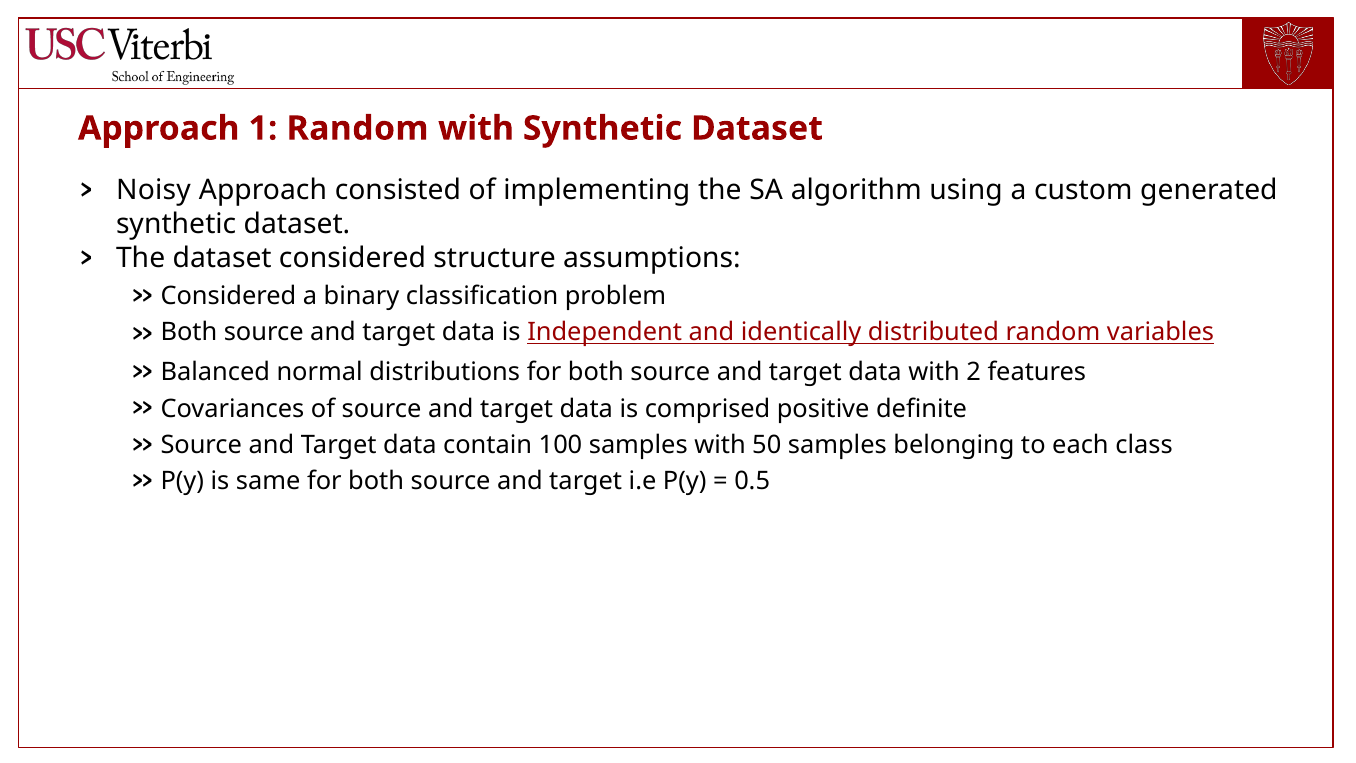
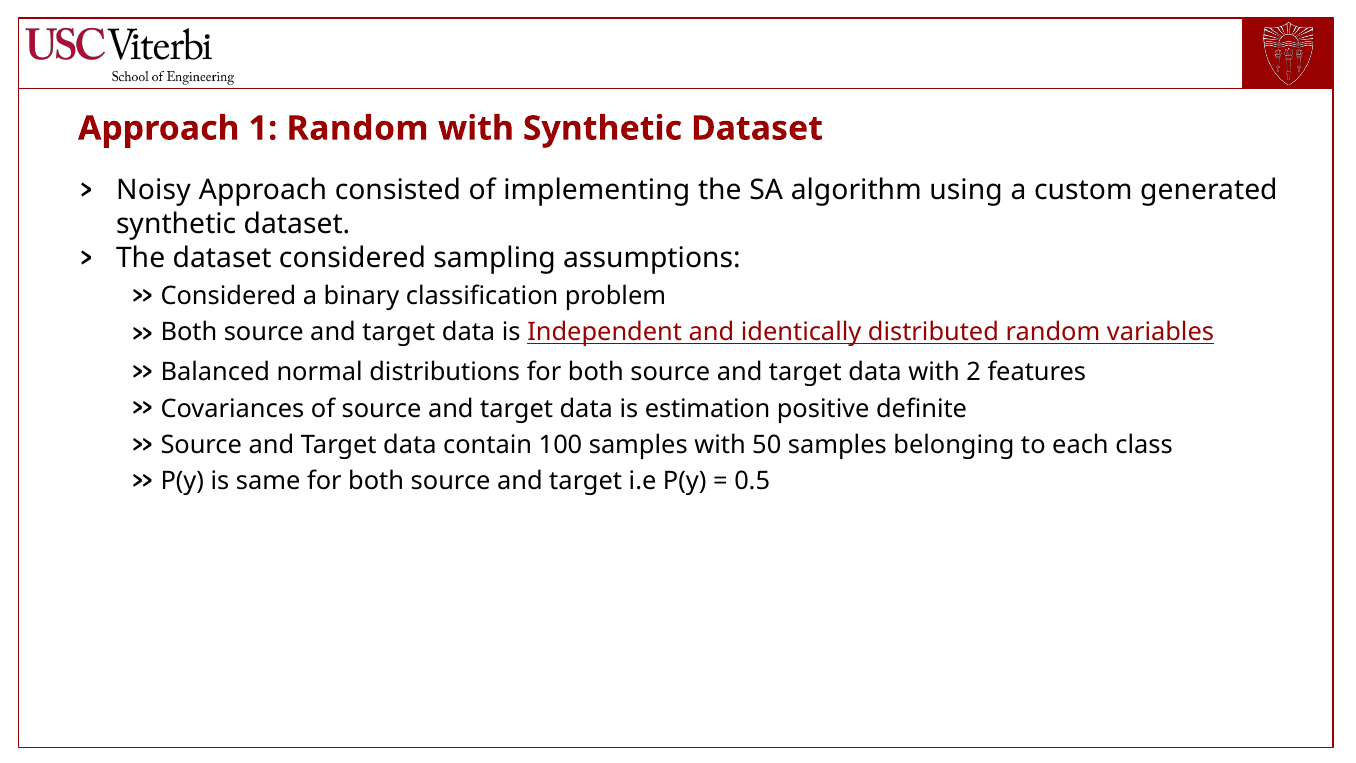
structure: structure -> sampling
comprised: comprised -> estimation
